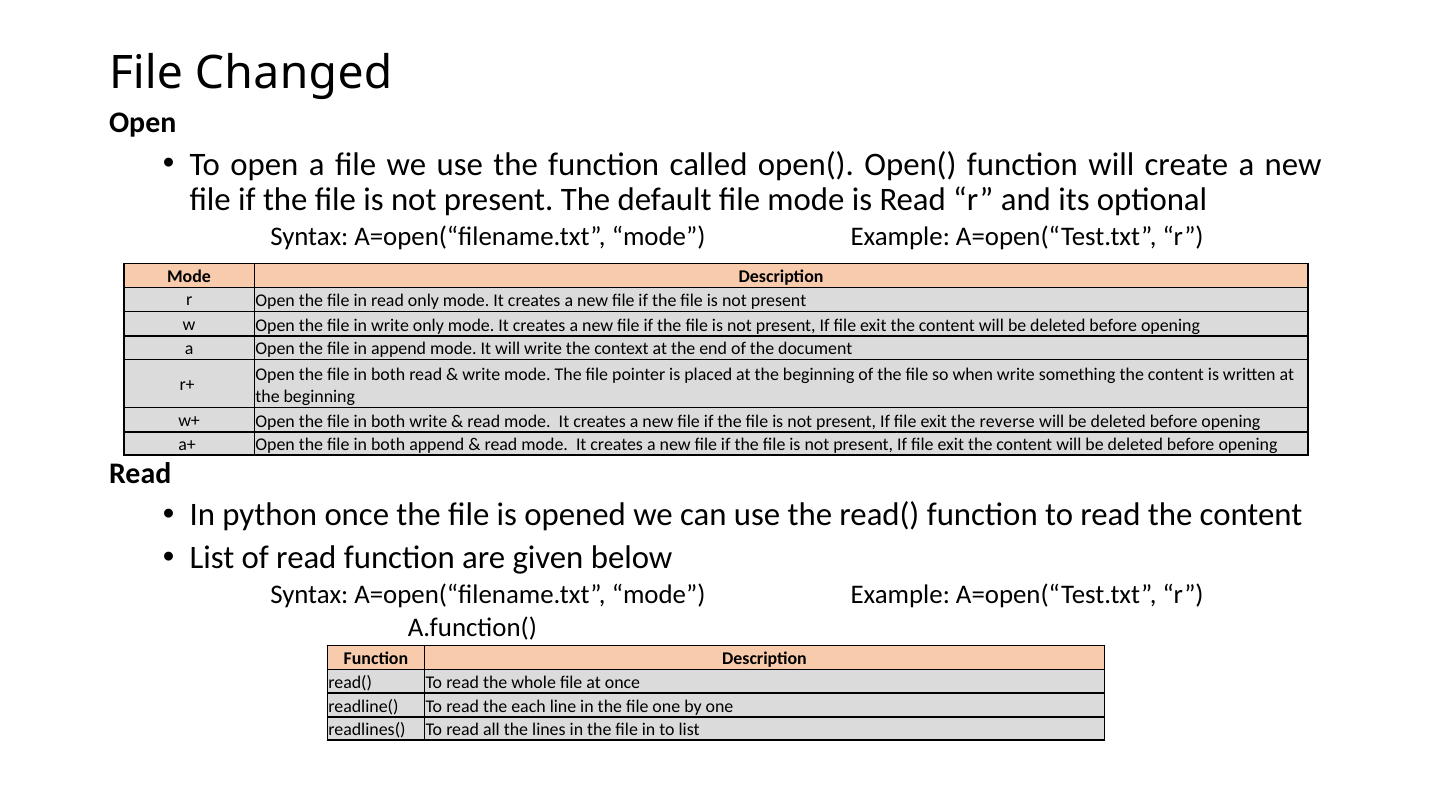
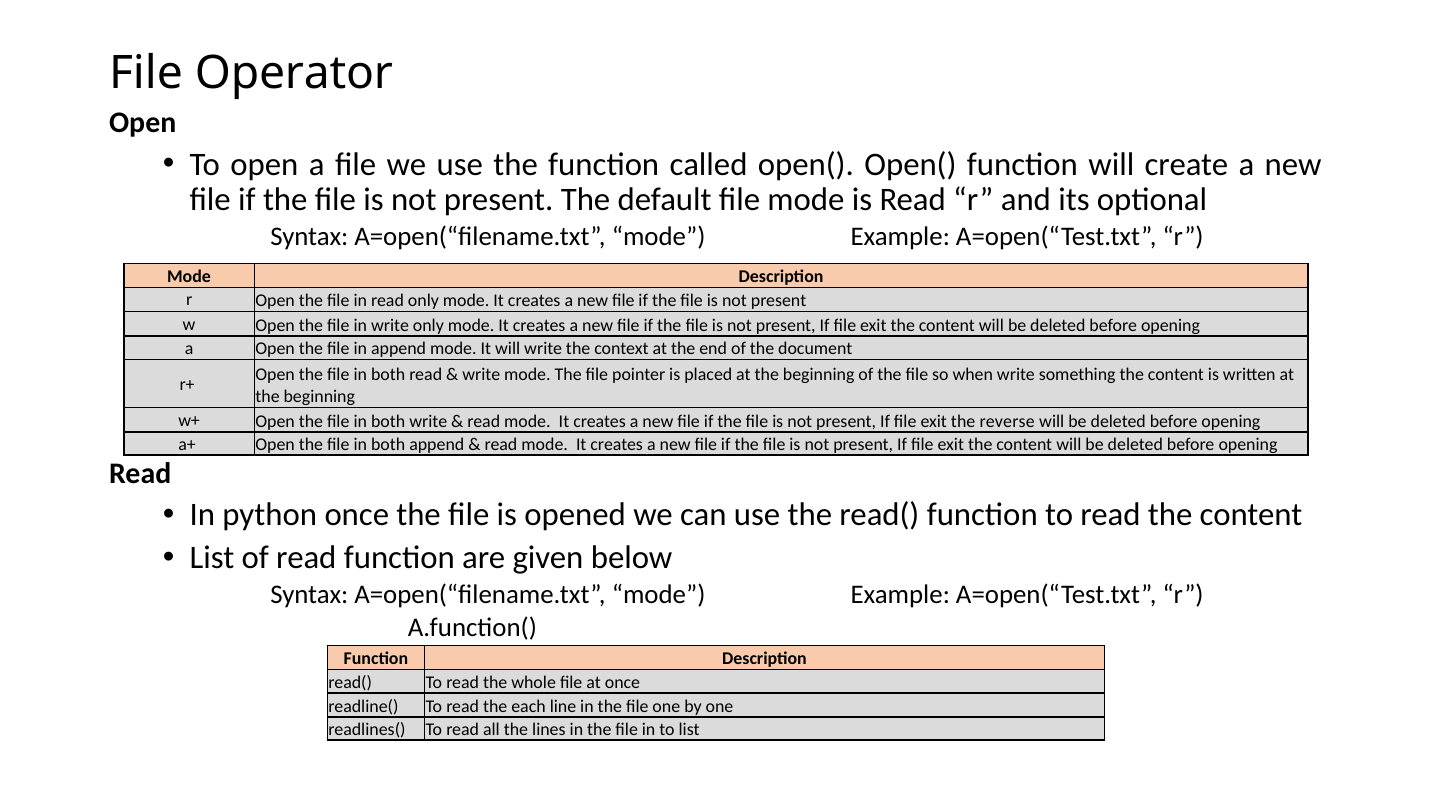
Changed: Changed -> Operator
